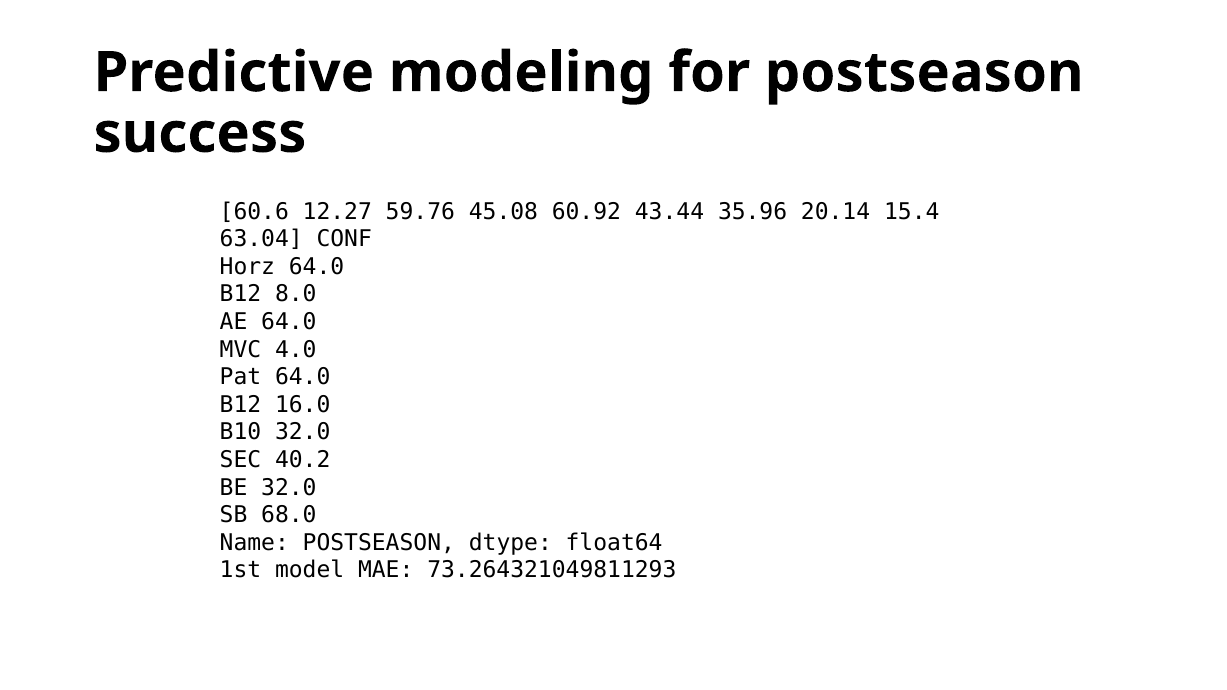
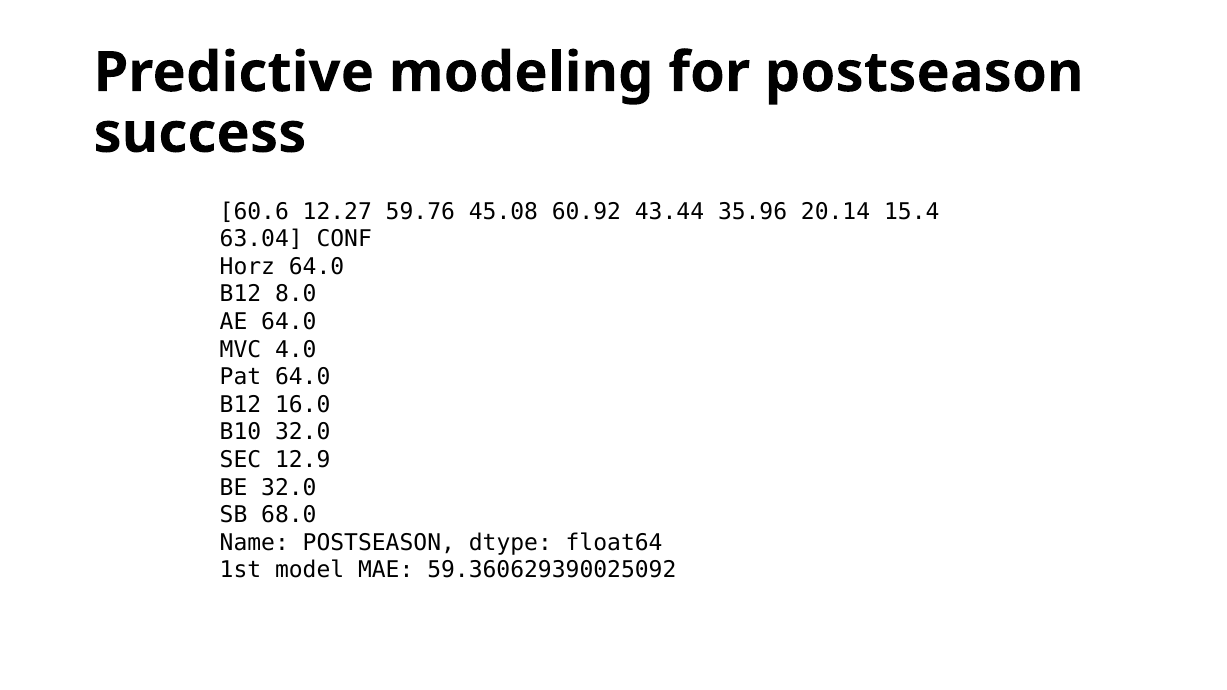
40.2: 40.2 -> 12.9
73.264321049811293: 73.264321049811293 -> 59.360629390025092
